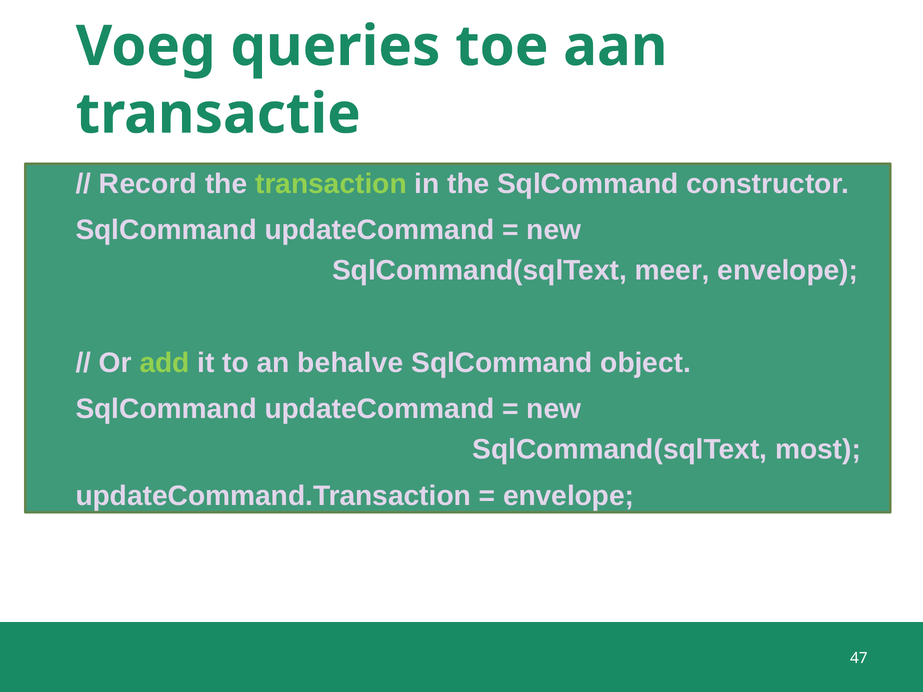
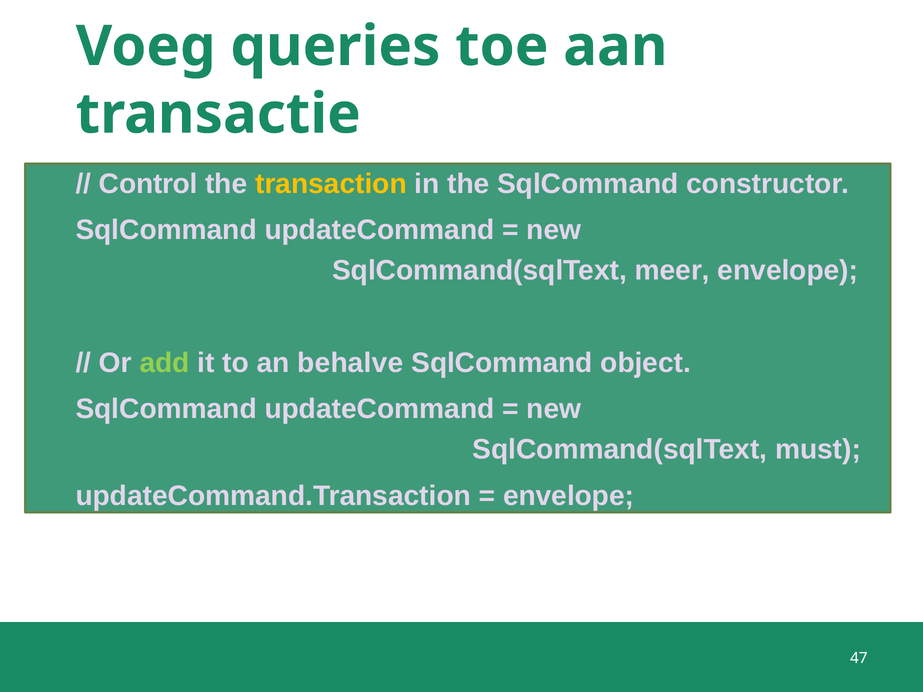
Record: Record -> Control
transaction colour: light green -> yellow
most: most -> must
